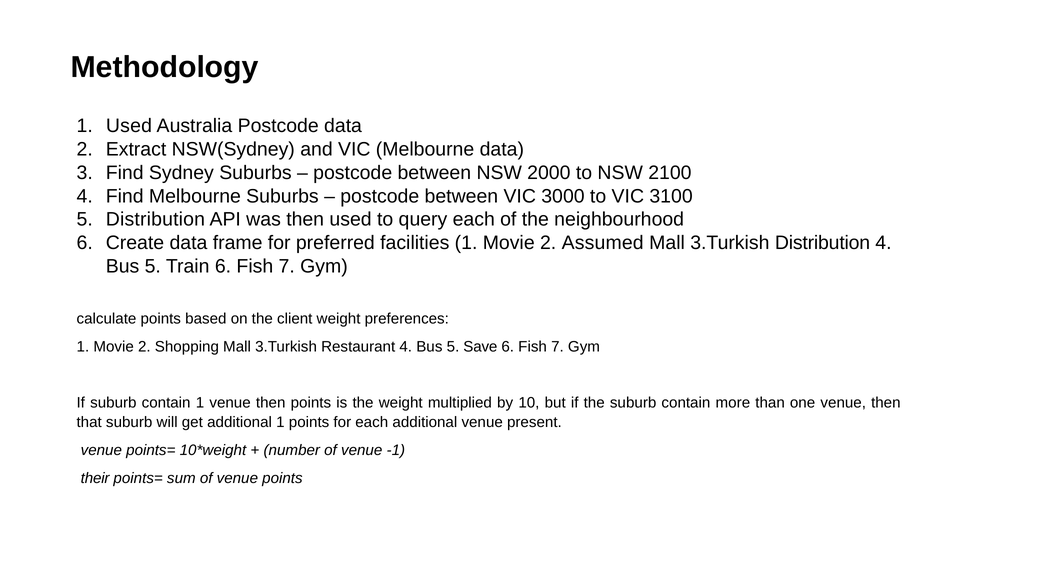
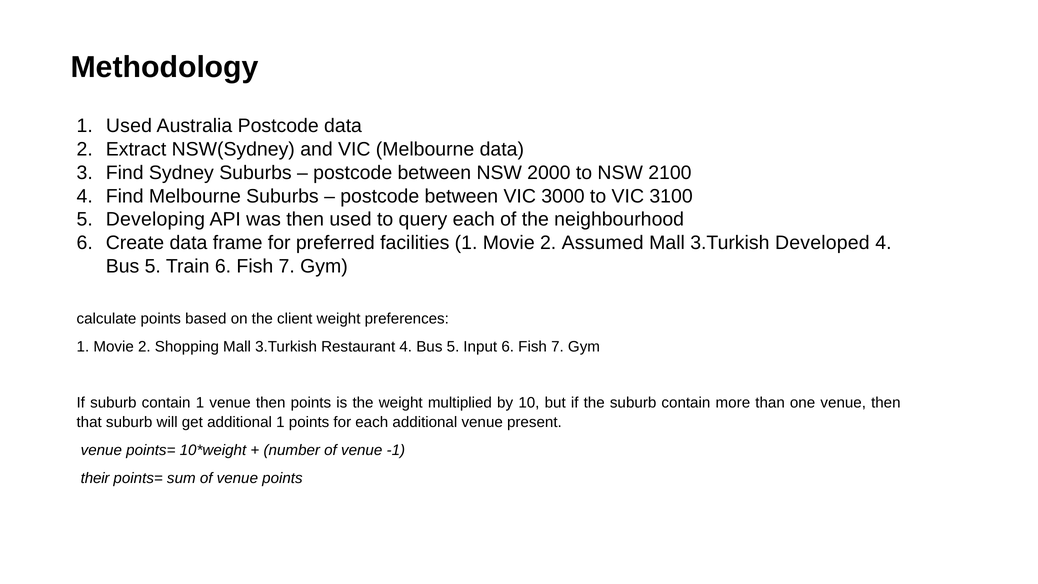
5 Distribution: Distribution -> Developing
3.Turkish Distribution: Distribution -> Developed
Save: Save -> Input
